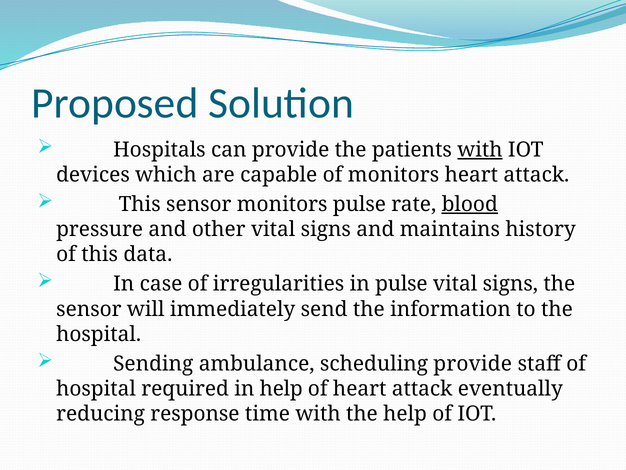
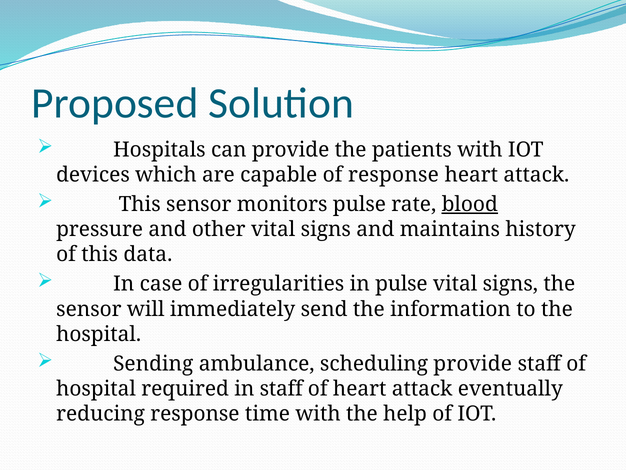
with at (480, 150) underline: present -> none
of monitors: monitors -> response
in help: help -> staff
